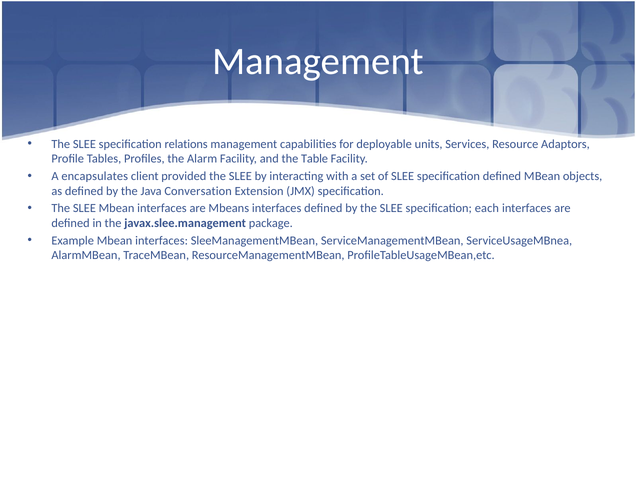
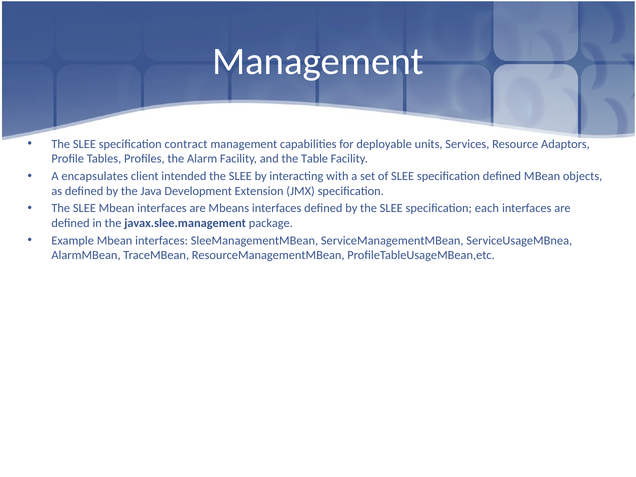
relations: relations -> contract
provided: provided -> intended
Conversation: Conversation -> Development
